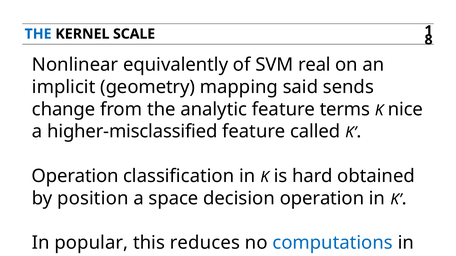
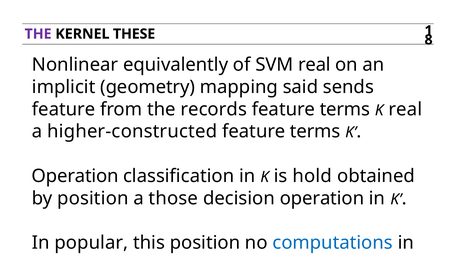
THE at (38, 34) colour: blue -> purple
SCALE: SCALE -> THESE
change at (64, 109): change -> feature
analytic: analytic -> records
K nice: nice -> real
higher-misclassified: higher-misclassified -> higher-constructed
called at (315, 132): called -> terms
hard: hard -> hold
a space: space -> those
this reduces: reduces -> position
